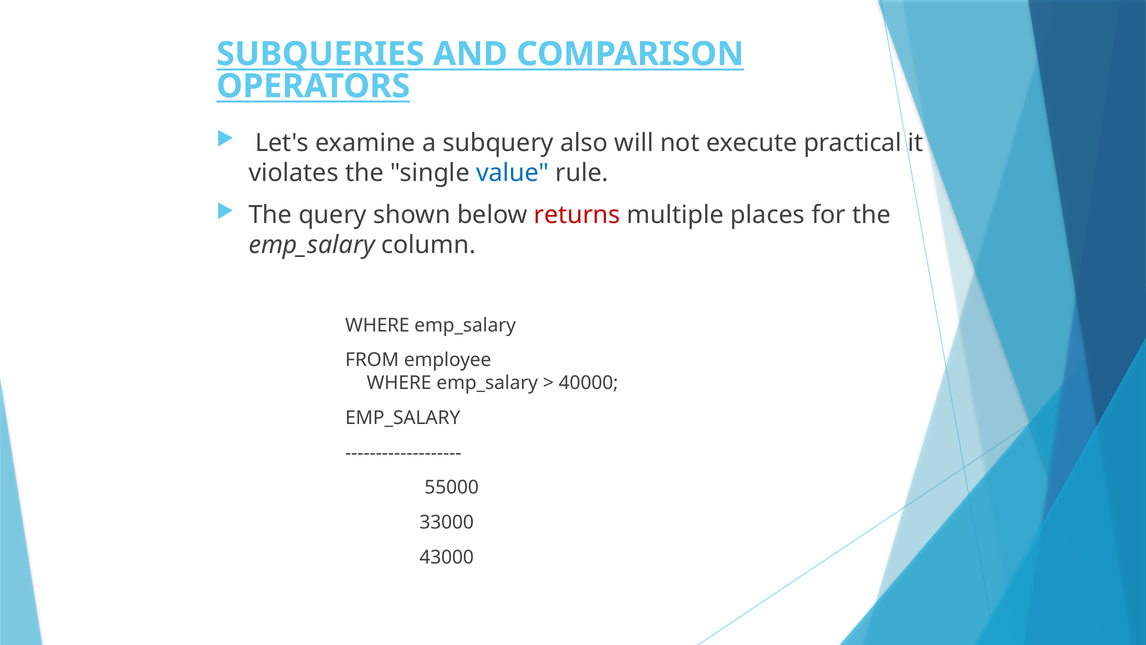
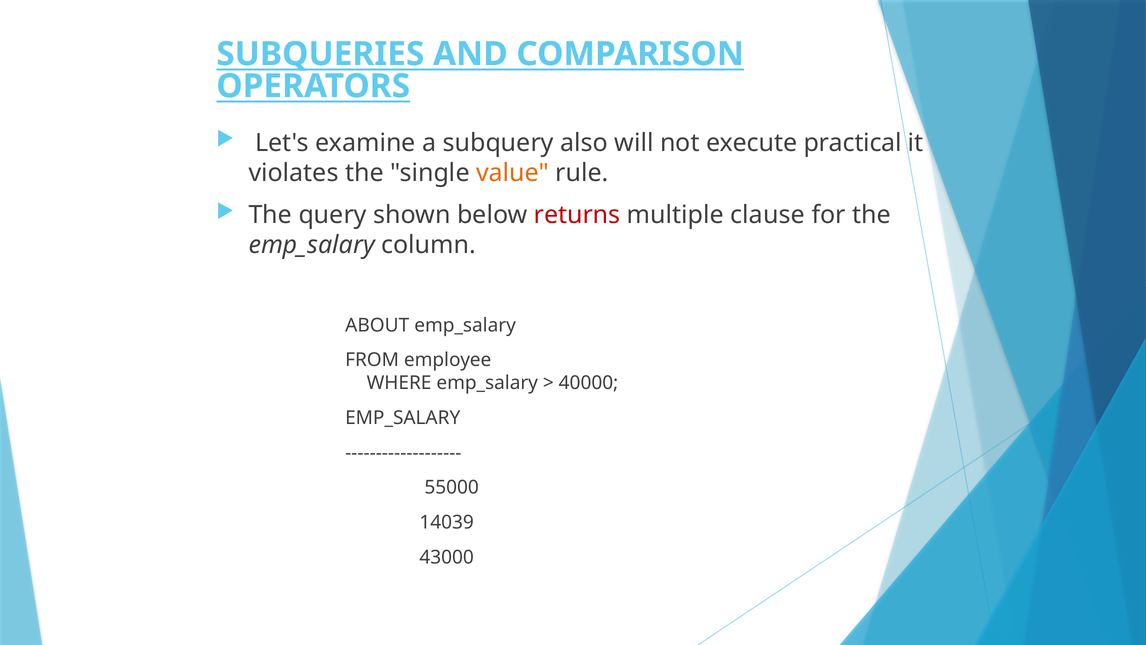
value colour: blue -> orange
places: places -> clause
WHERE at (377, 325): WHERE -> ABOUT
33000: 33000 -> 14039
